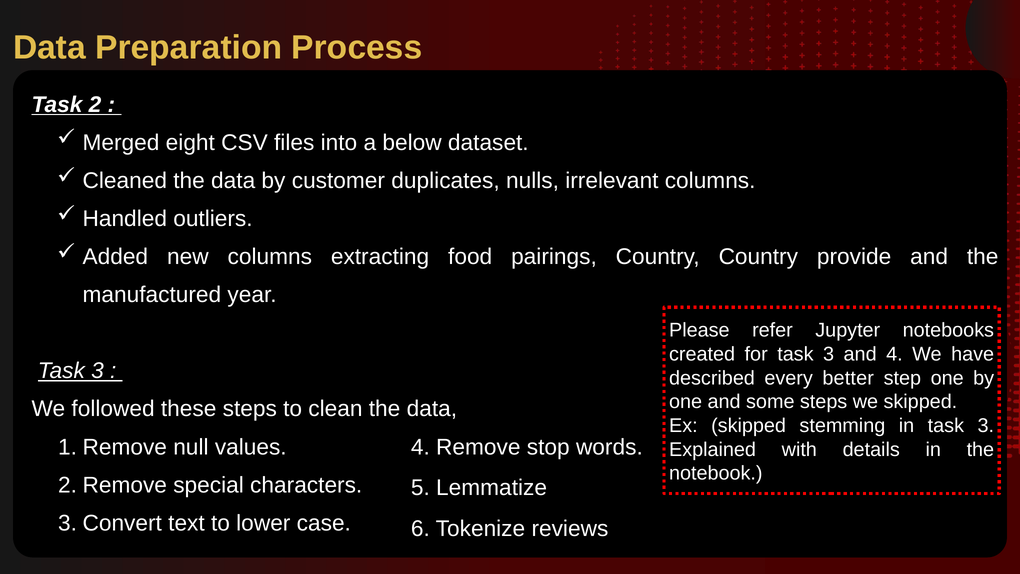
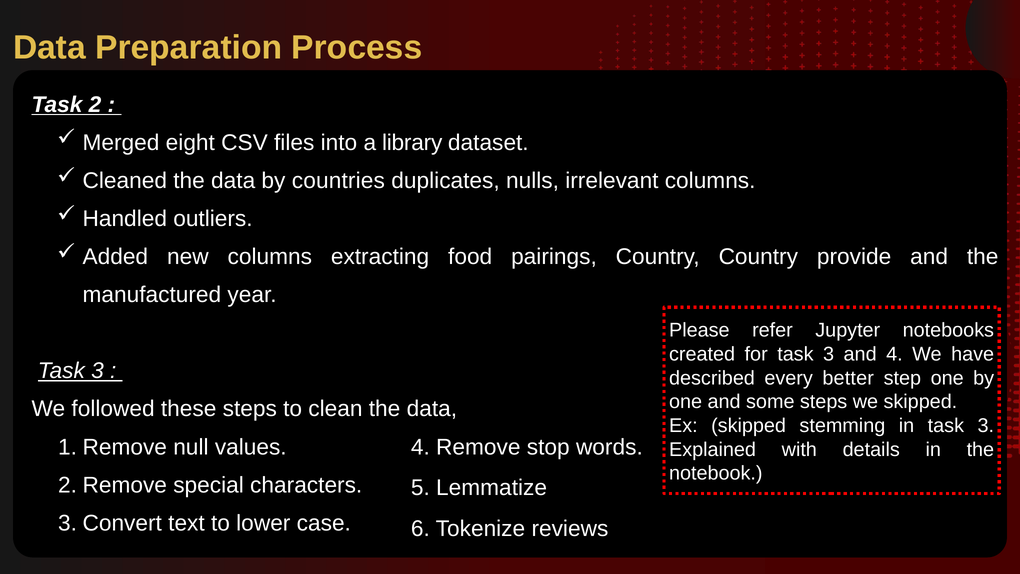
below: below -> library
customer: customer -> countries
